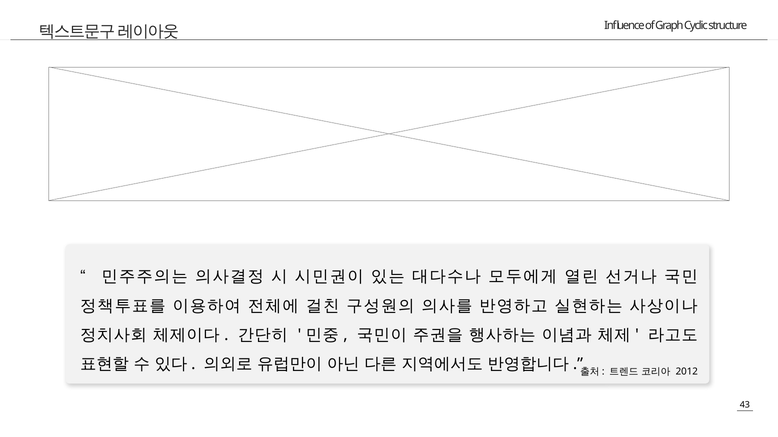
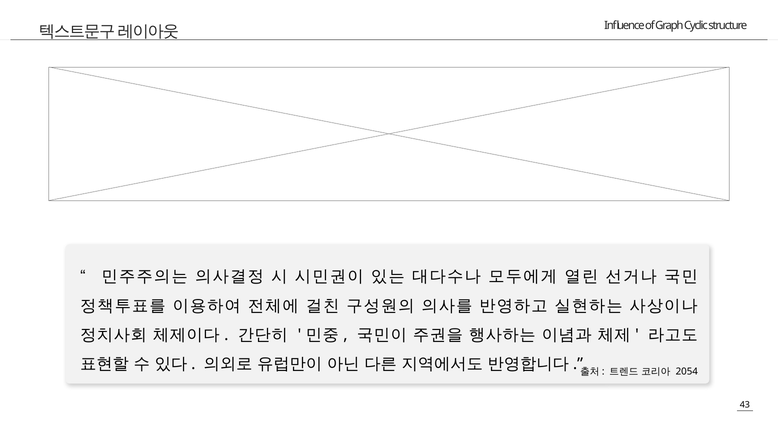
2012: 2012 -> 2054
